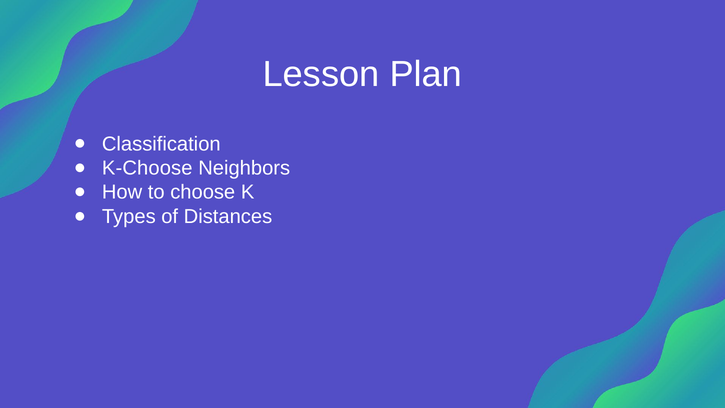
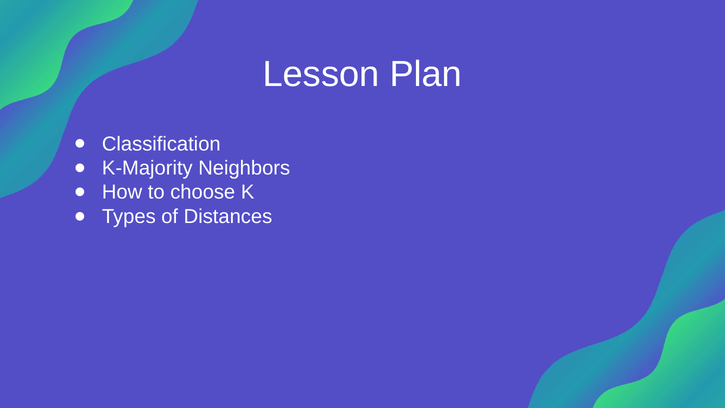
K-Choose: K-Choose -> K-Majority
